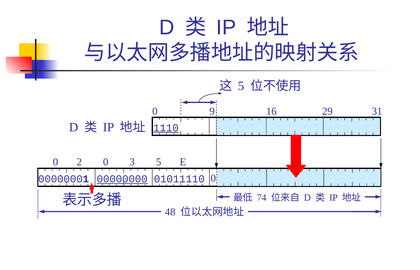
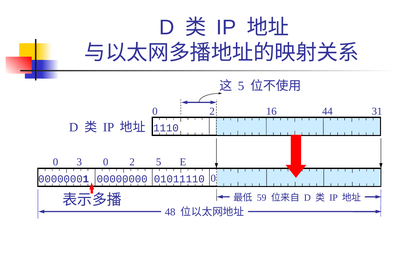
9 at (212, 111): 9 -> 2
29: 29 -> 44
1110 underline: present -> none
2: 2 -> 3
3 at (132, 162): 3 -> 2
00000000 underline: present -> none
74: 74 -> 59
